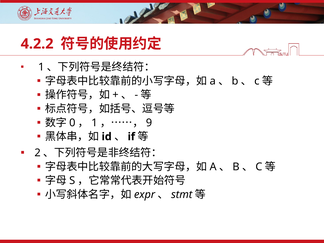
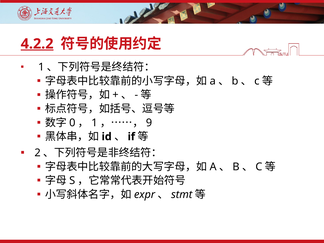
4.2.2 underline: none -> present
